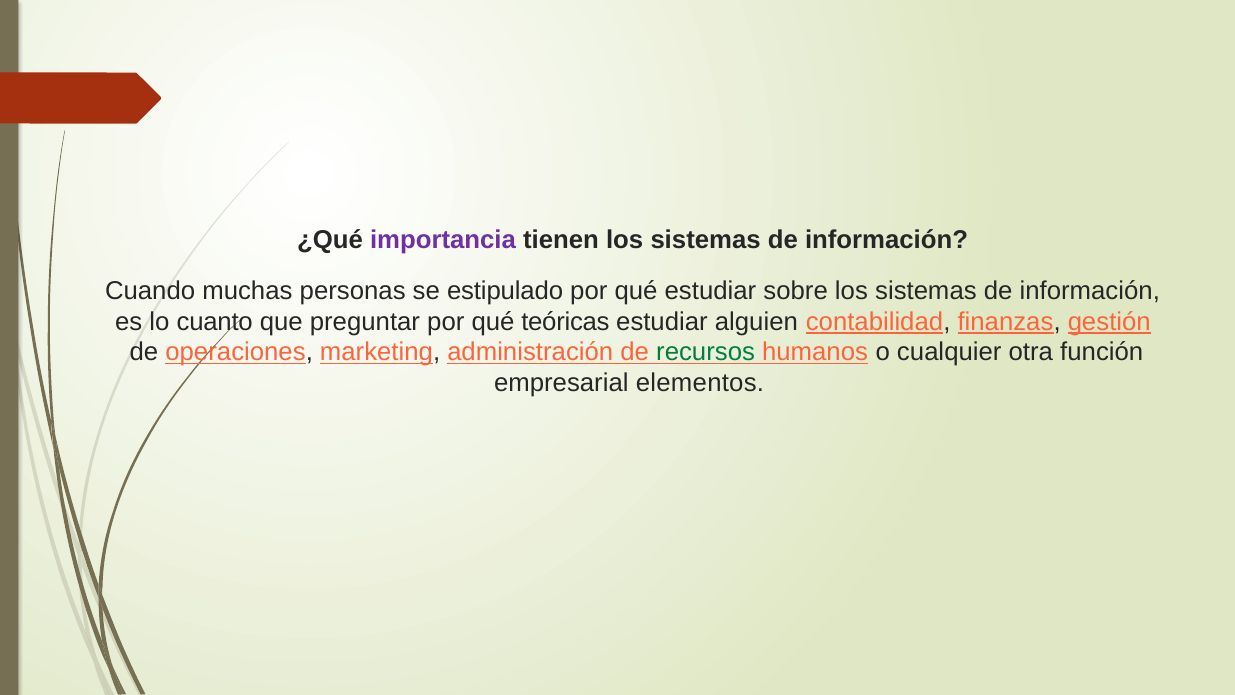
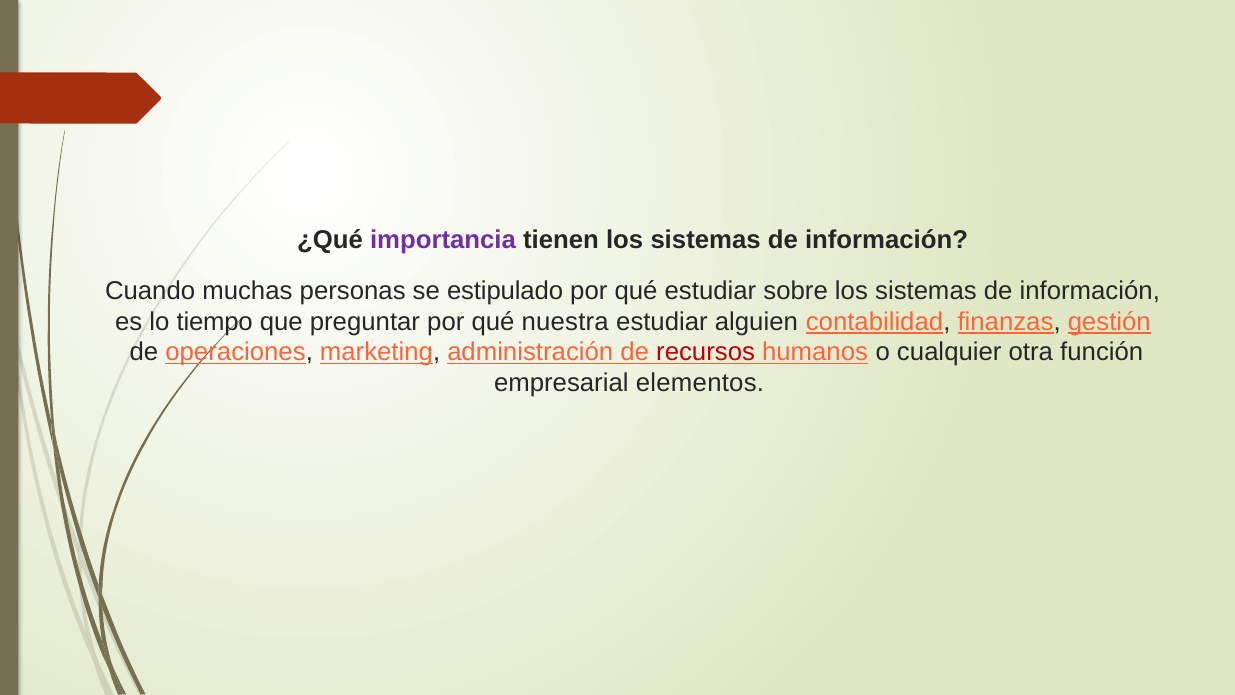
cuanto: cuanto -> tiempo
teóricas: teóricas -> nuestra
recursos colour: green -> red
